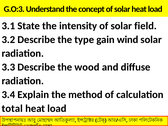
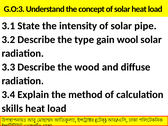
field: field -> pipe
wind: wind -> wool
total: total -> skills
